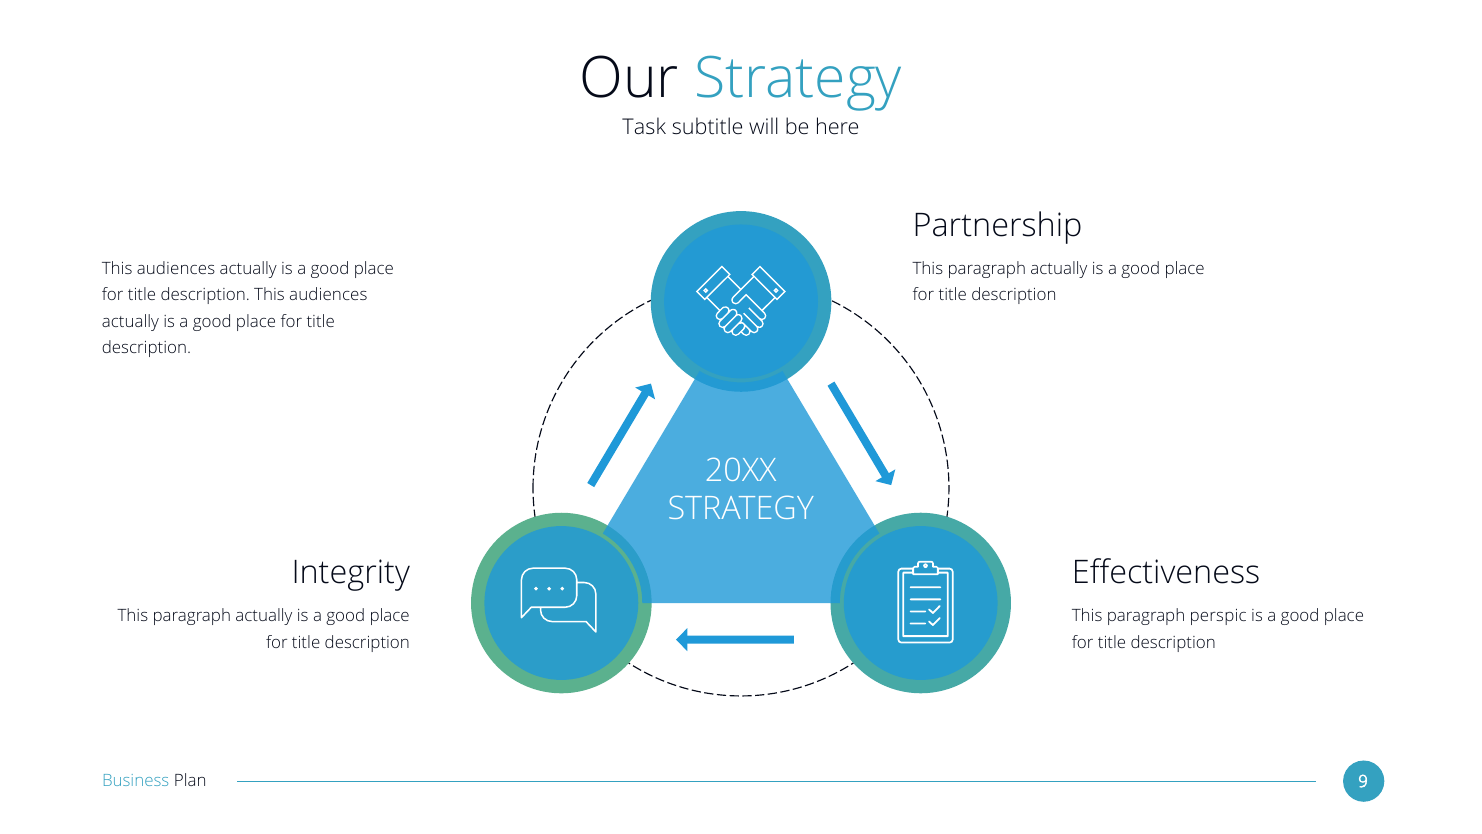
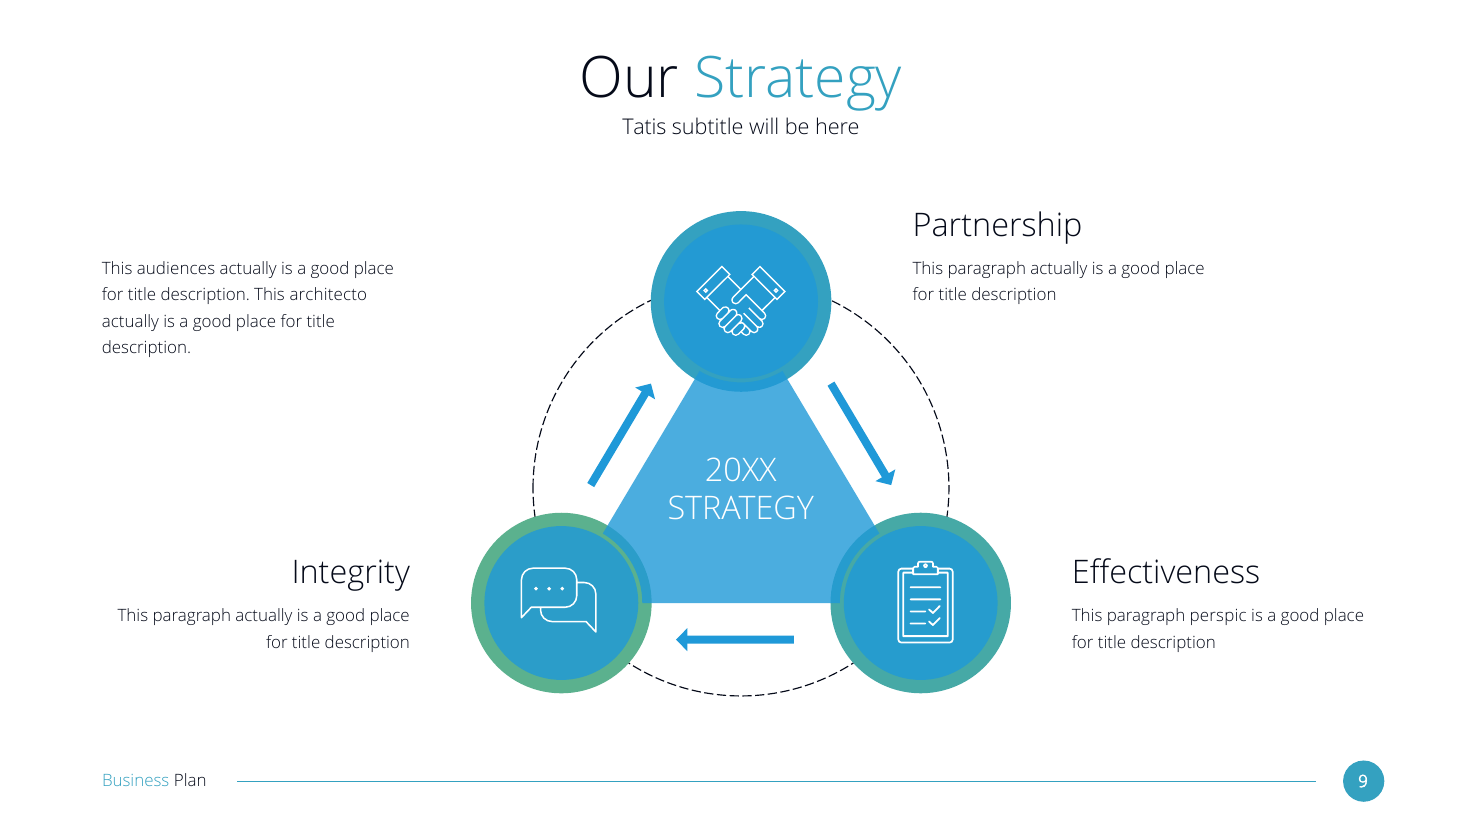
Task: Task -> Tatis
audiences at (328, 295): audiences -> architecto
